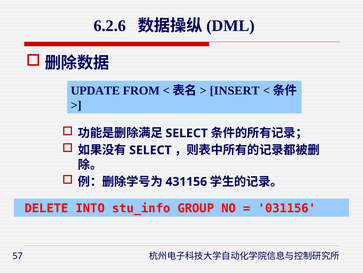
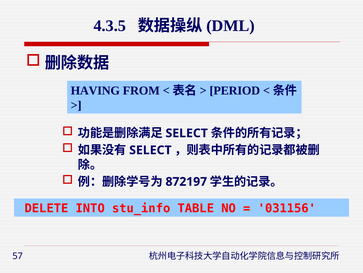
6.2.6: 6.2.6 -> 4.3.5
UPDATE: UPDATE -> HAVING
INSERT: INSERT -> PERIOD
431156: 431156 -> 872197
GROUP: GROUP -> TABLE
